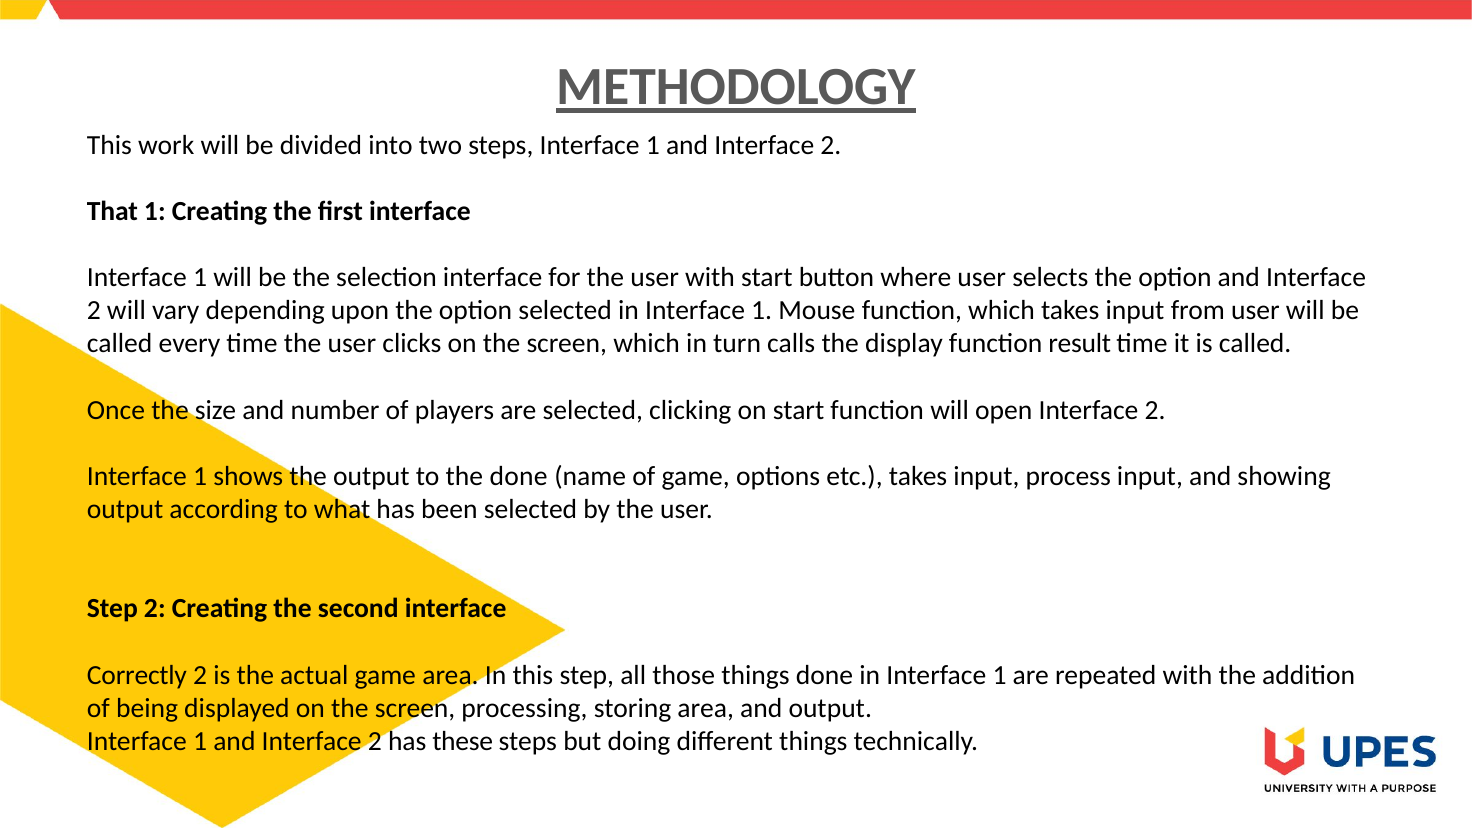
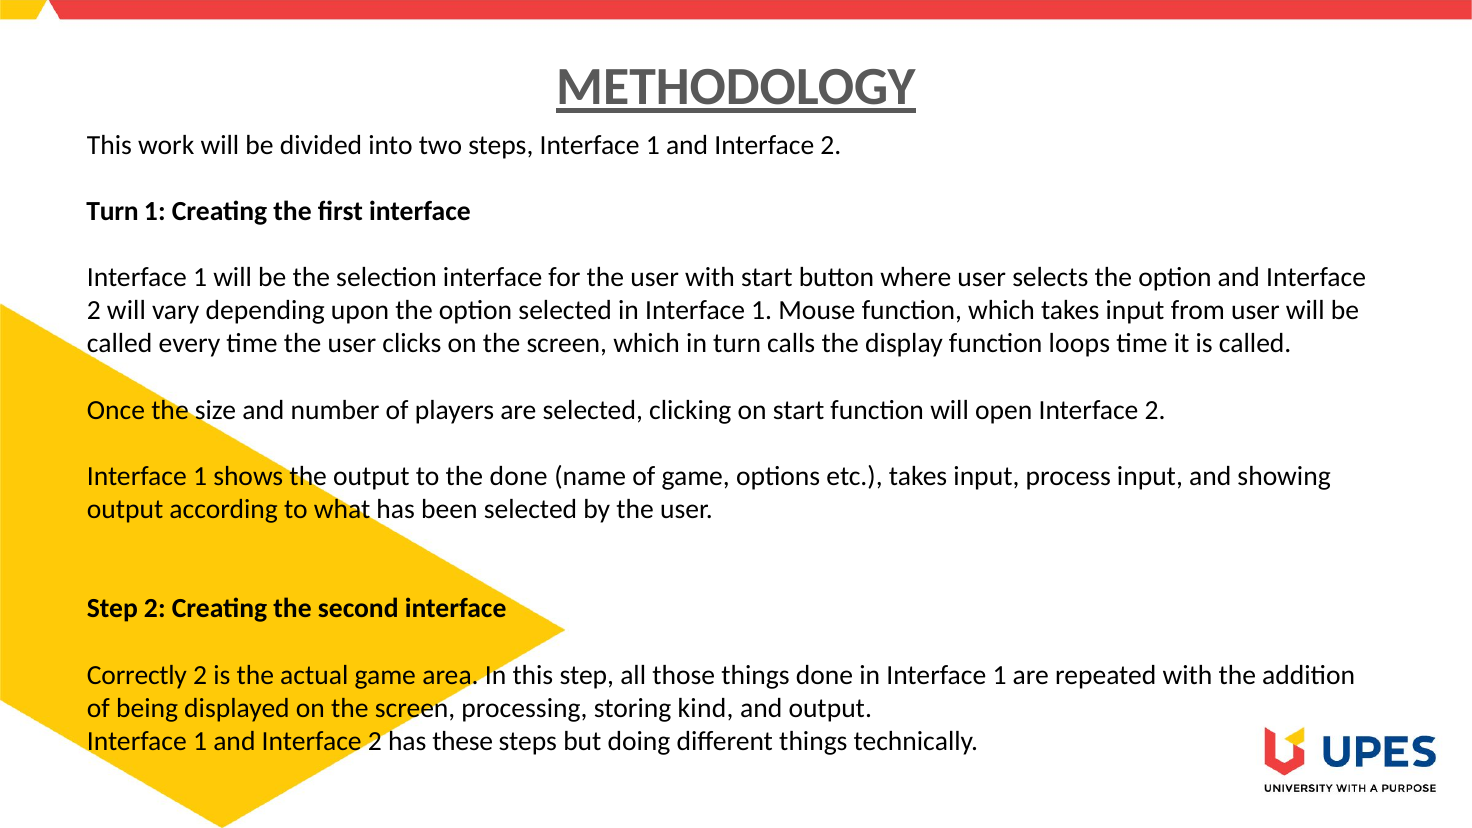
That at (112, 211): That -> Turn
result: result -> loops
storing area: area -> kind
